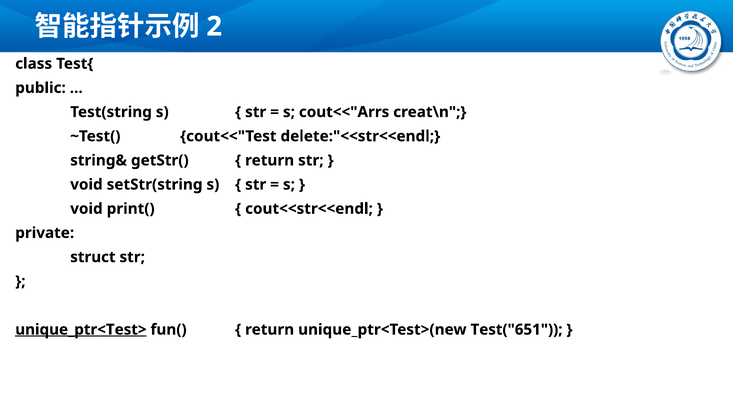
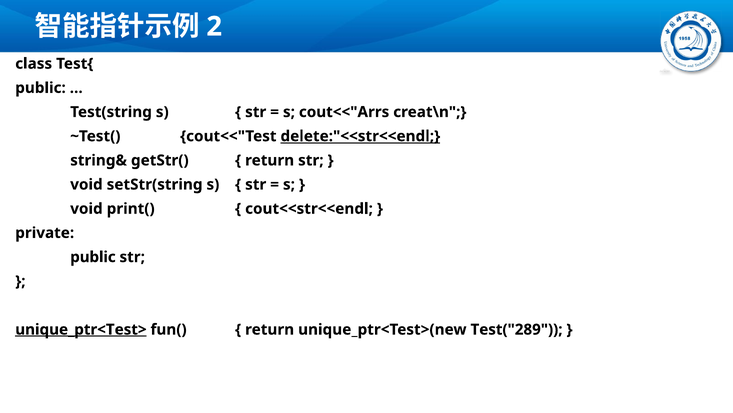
delete:"<<str<<endl underline: none -> present
struct at (93, 257): struct -> public
Test("651: Test("651 -> Test("289
